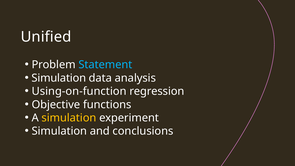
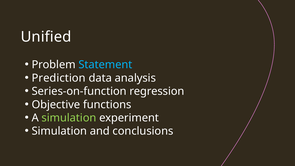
Simulation at (59, 78): Simulation -> Prediction
Using-on-function: Using-on-function -> Series-on-function
simulation at (69, 118) colour: yellow -> light green
